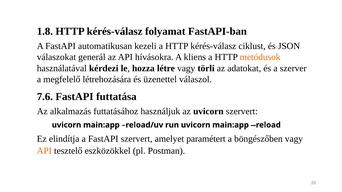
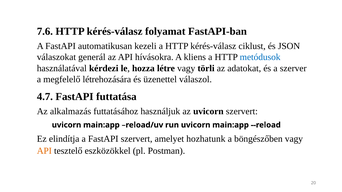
1.8: 1.8 -> 7.6
metódusok colour: orange -> blue
7.6: 7.6 -> 4.7
paramétert: paramétert -> hozhatunk
